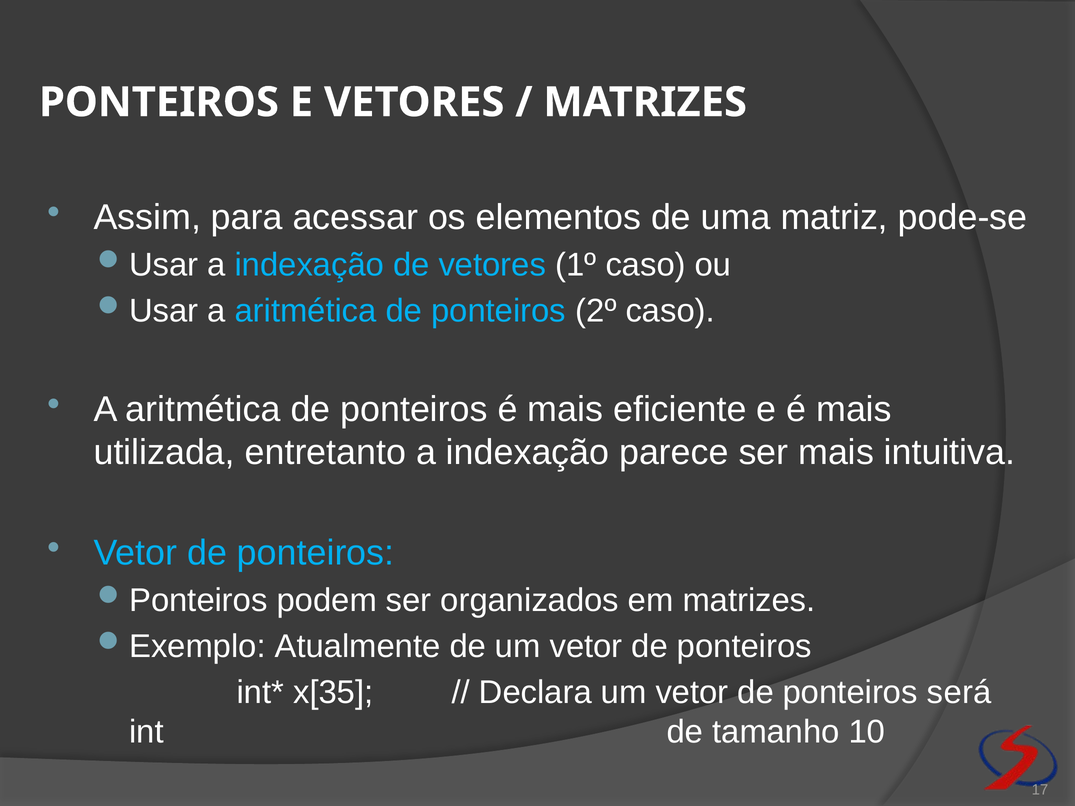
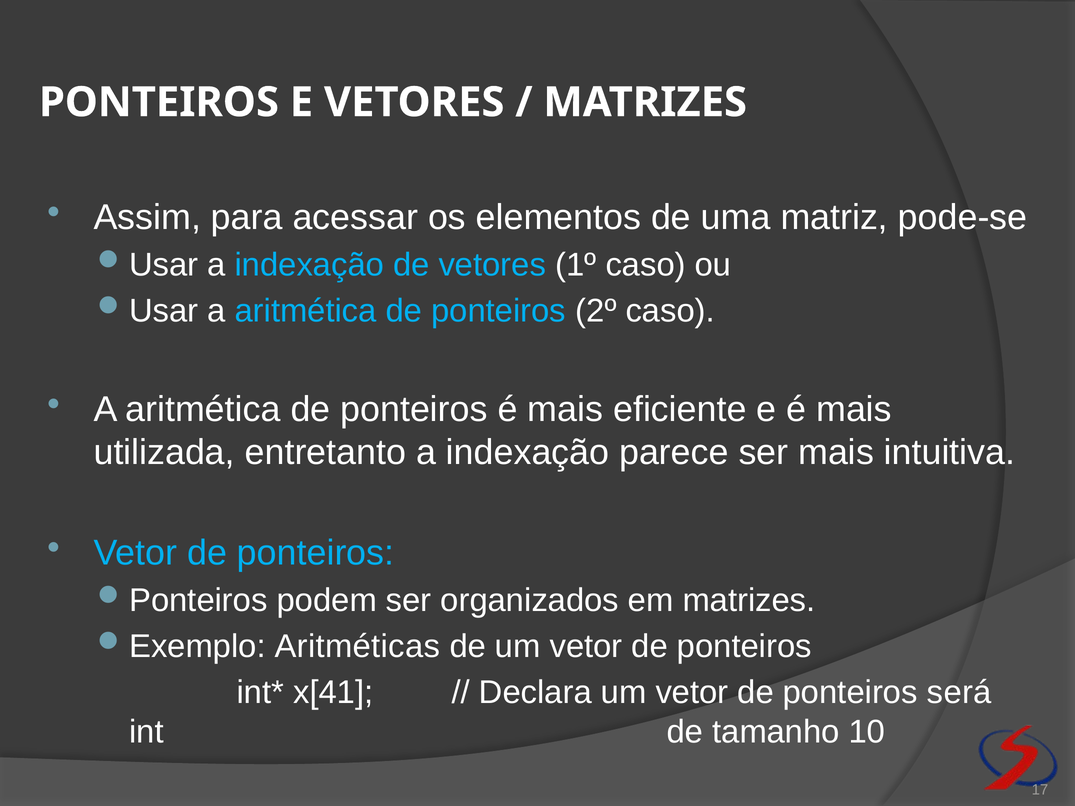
Atualmente: Atualmente -> Aritméticas
x[35: x[35 -> x[41
